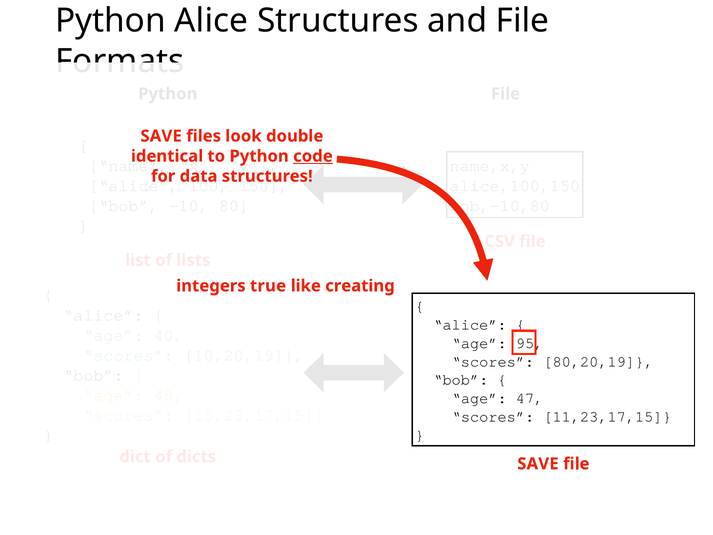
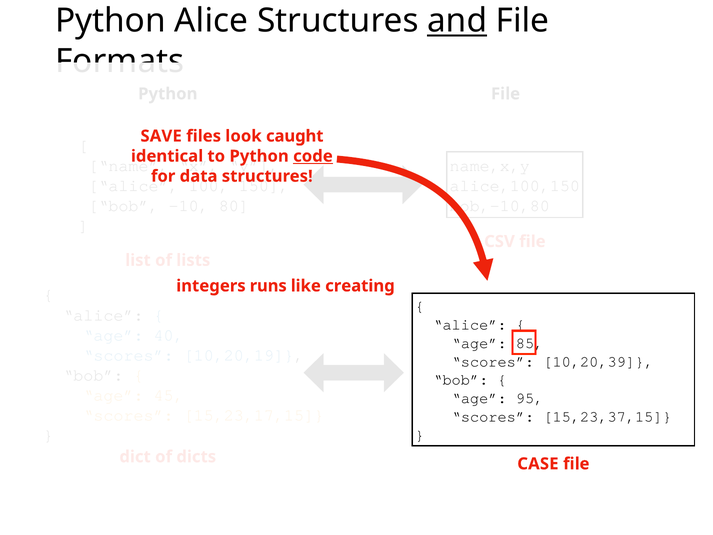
and underline: none -> present
double: double -> caught
true: true -> runs
95: 95 -> 85
80,20,19: 80,20,19 -> 10,20,39
47: 47 -> 95
11,23,17,15: 11,23,17,15 -> 15,23,37,15
SAVE at (538, 464): SAVE -> CASE
